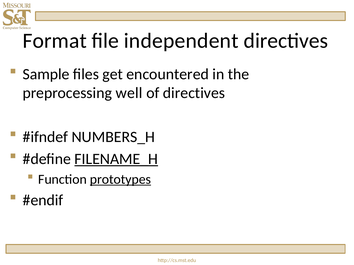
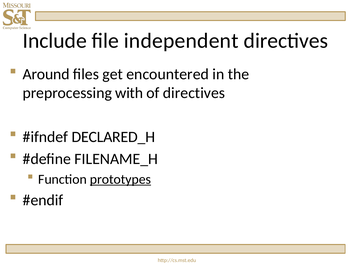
Format: Format -> Include
Sample: Sample -> Around
well: well -> with
NUMBERS_H: NUMBERS_H -> DECLARED_H
FILENAME_H underline: present -> none
